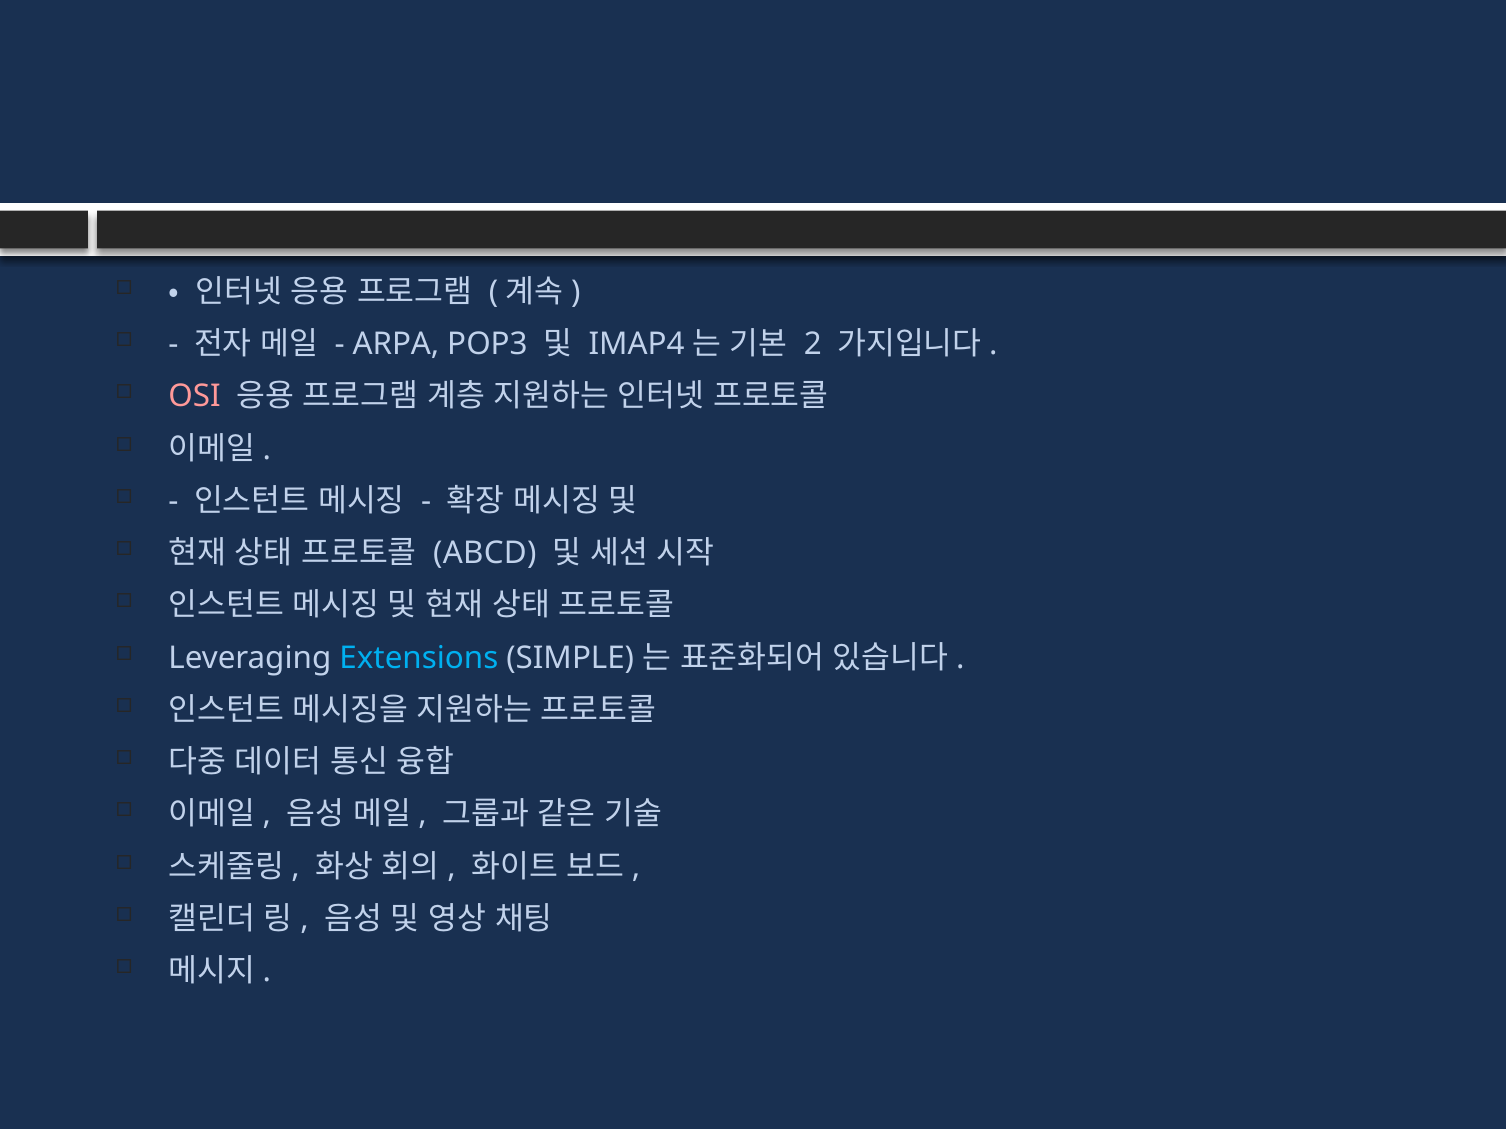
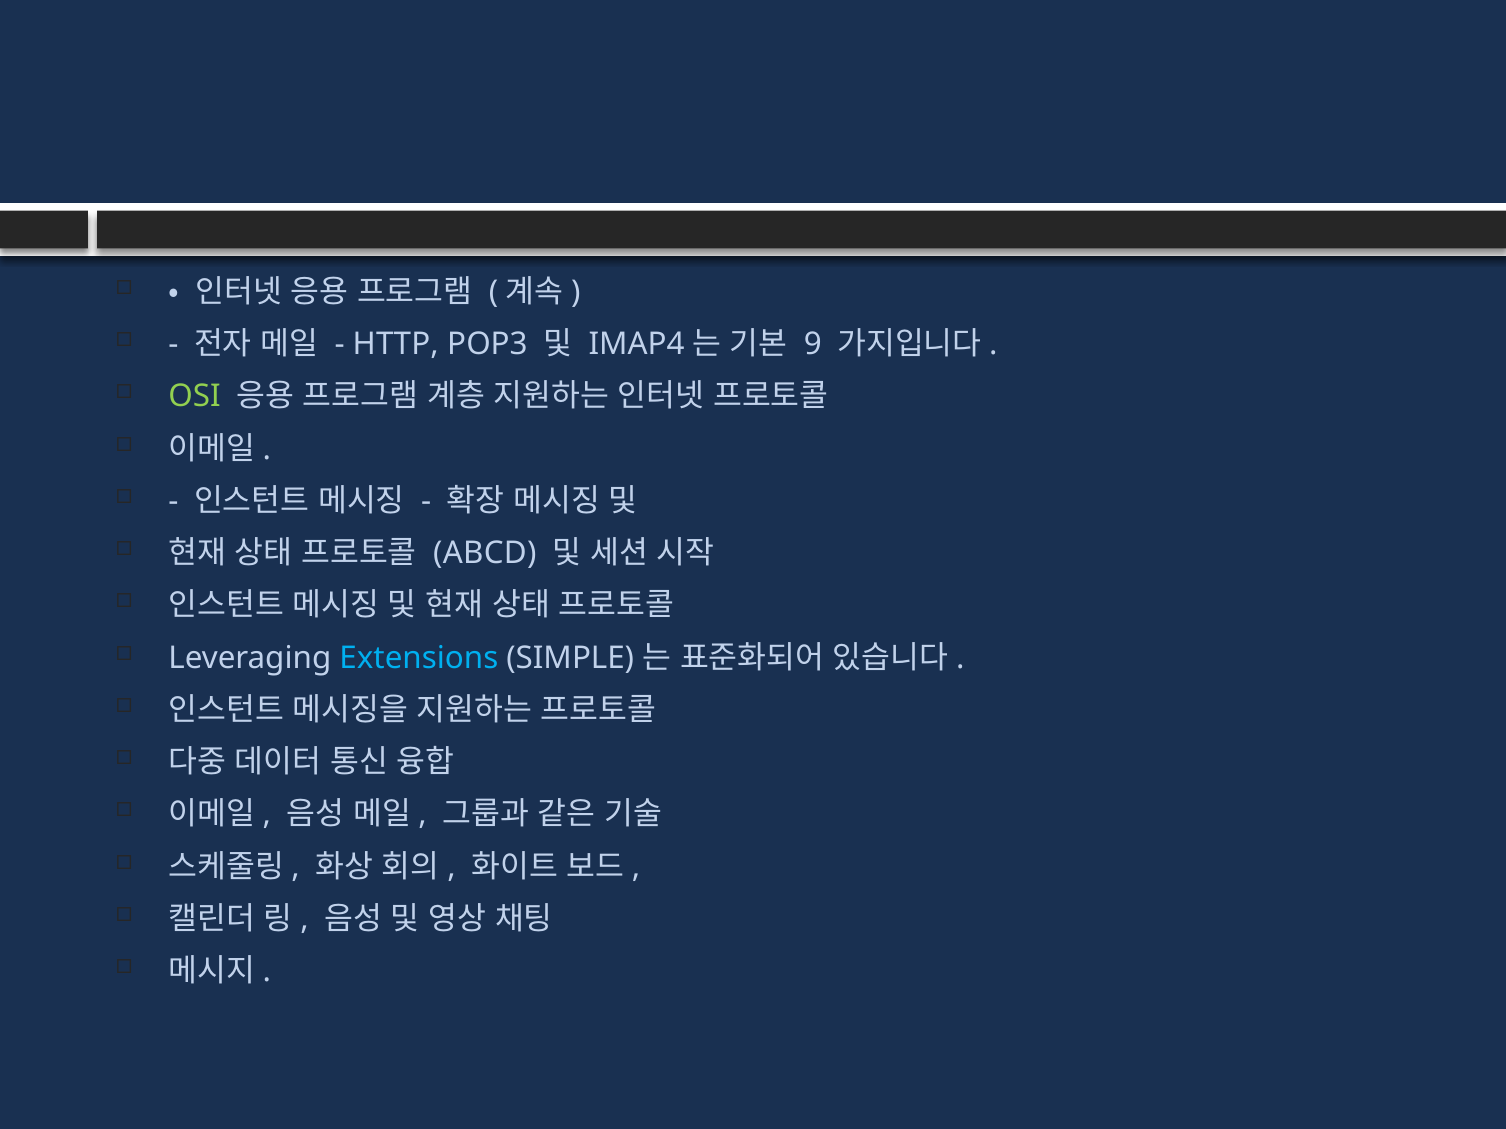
ARPA: ARPA -> HTTP
2: 2 -> 9
OSI colour: pink -> light green
